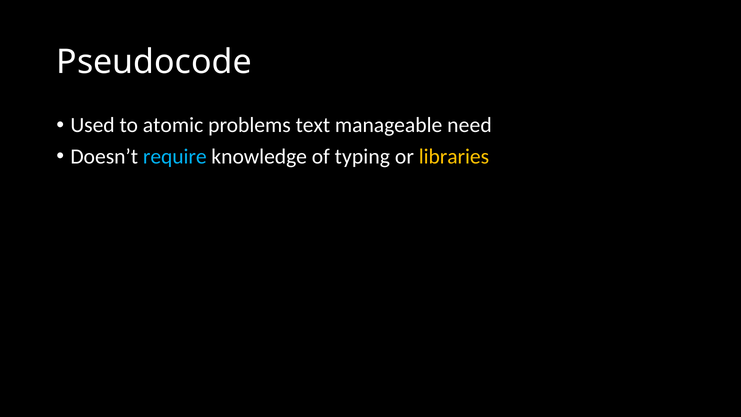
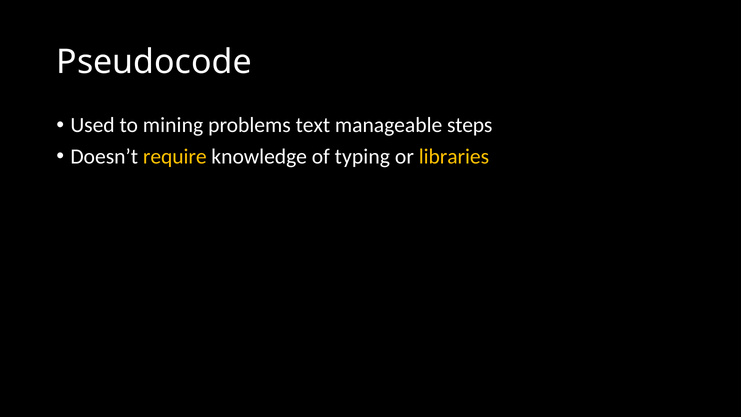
atomic: atomic -> mining
need: need -> steps
require colour: light blue -> yellow
